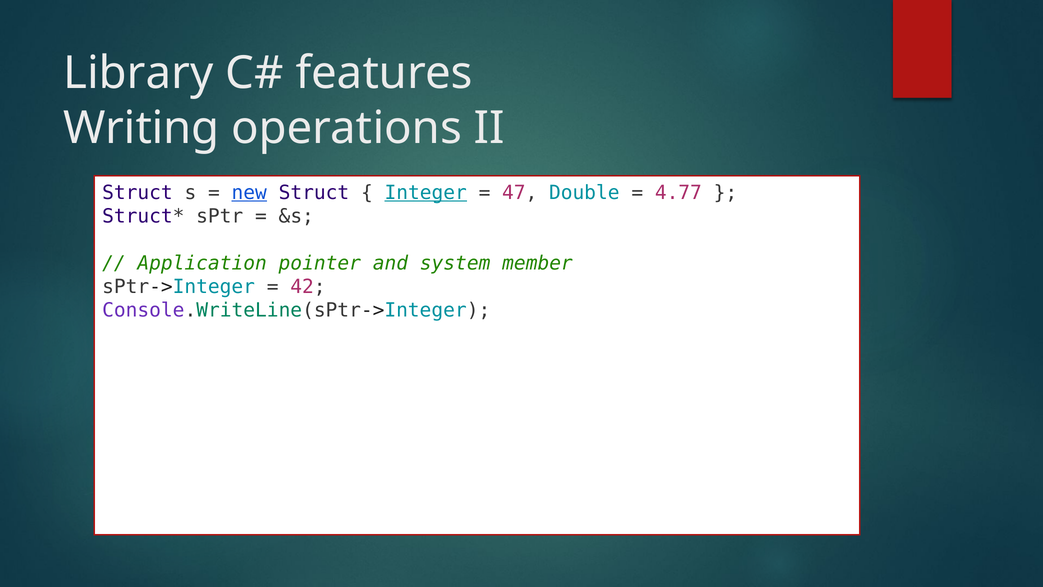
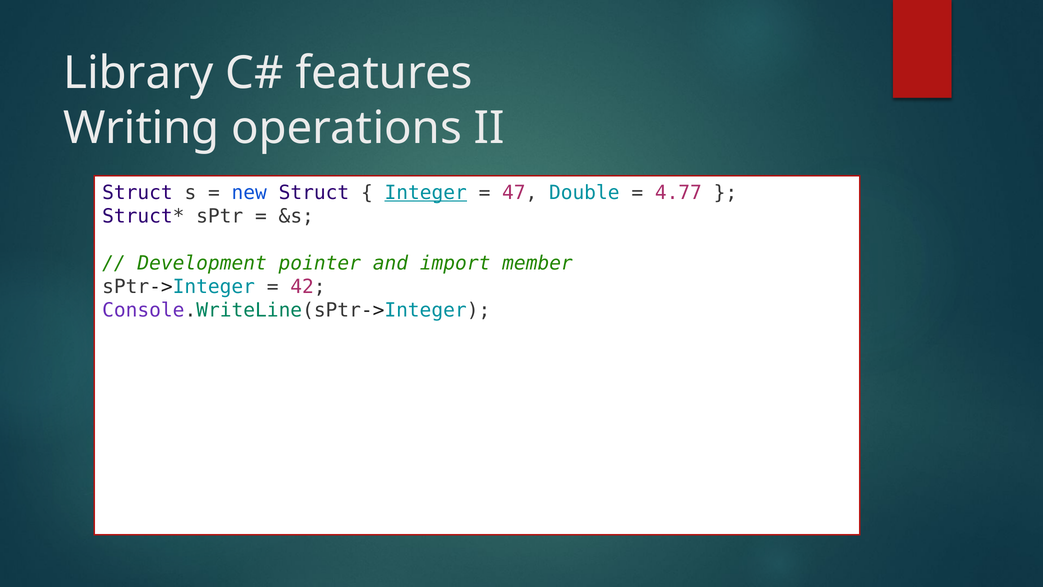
new underline: present -> none
Application: Application -> Development
system: system -> import
